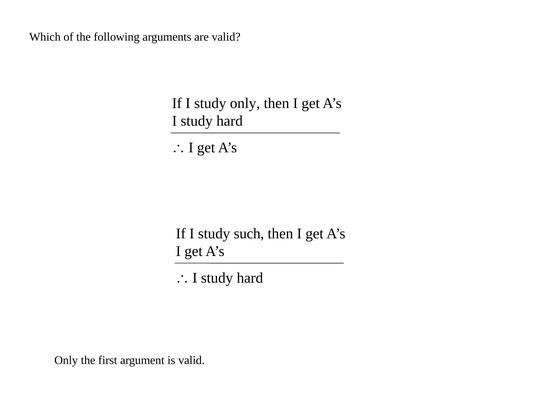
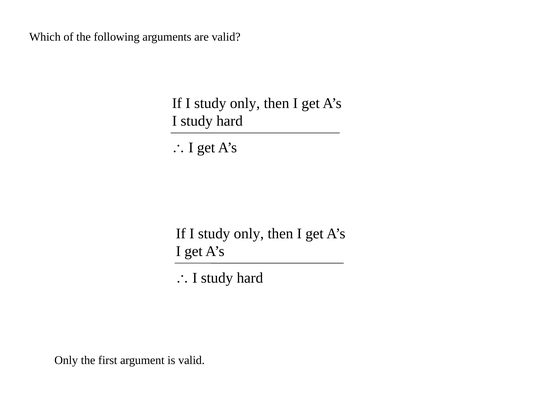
such at (249, 233): such -> only
